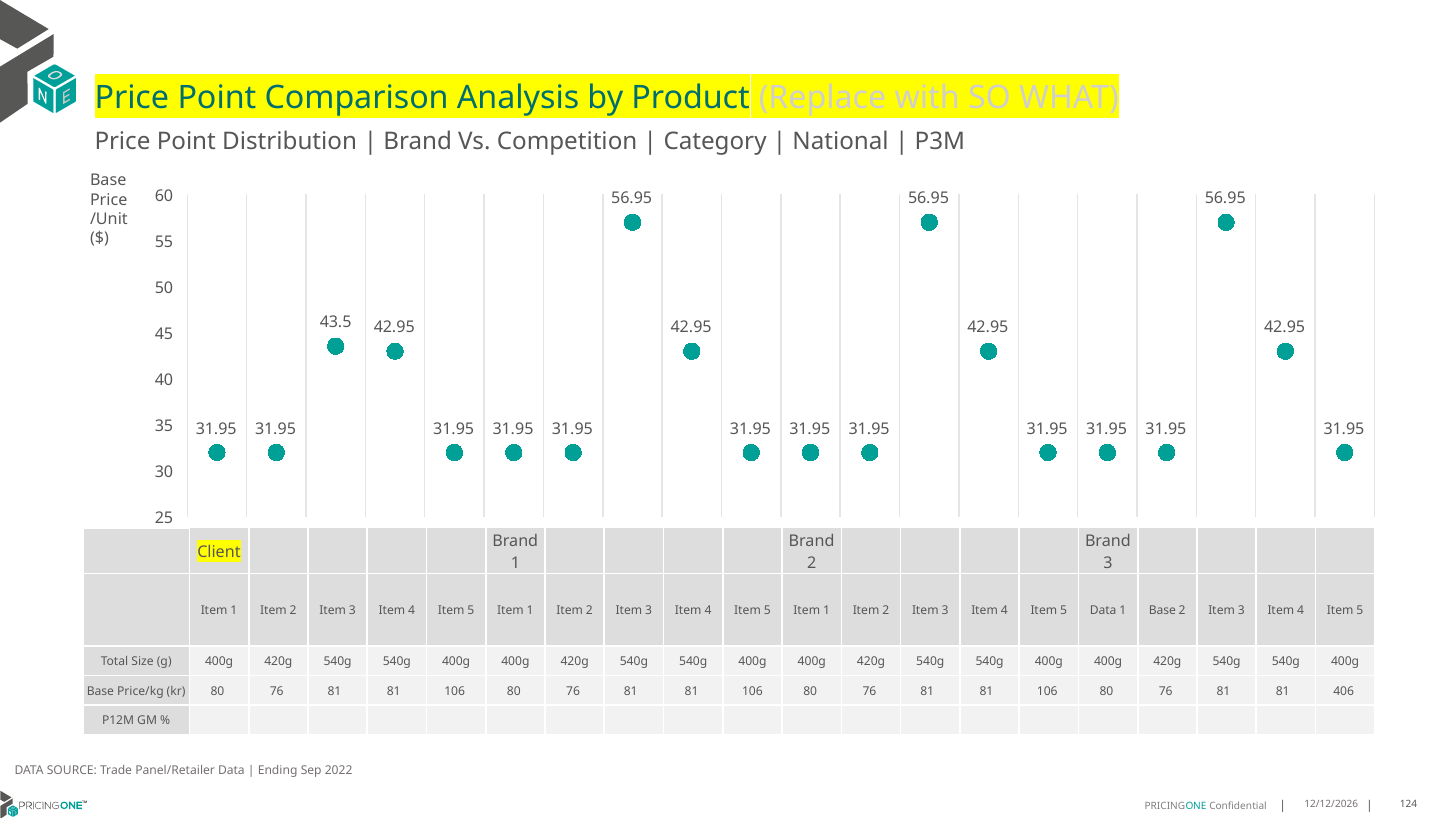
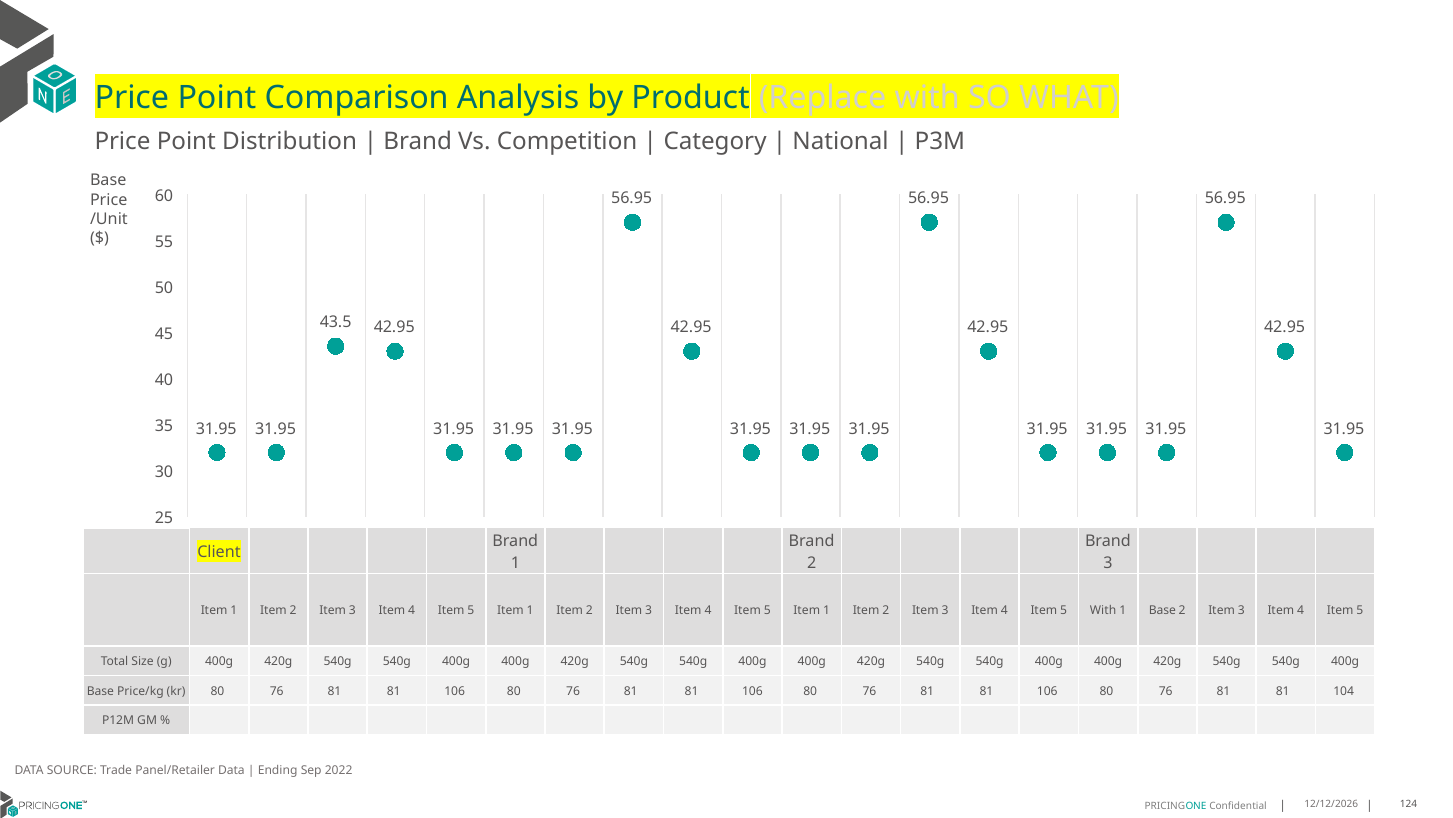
5 Data: Data -> With
406: 406 -> 104
